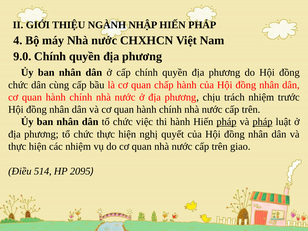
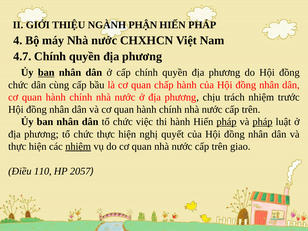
NHẬP: NHẬP -> PHẬN
9.0: 9.0 -> 4.7
ban at (46, 73) underline: none -> present
nhiệm at (78, 147) underline: none -> present
514: 514 -> 110
2095: 2095 -> 2057
